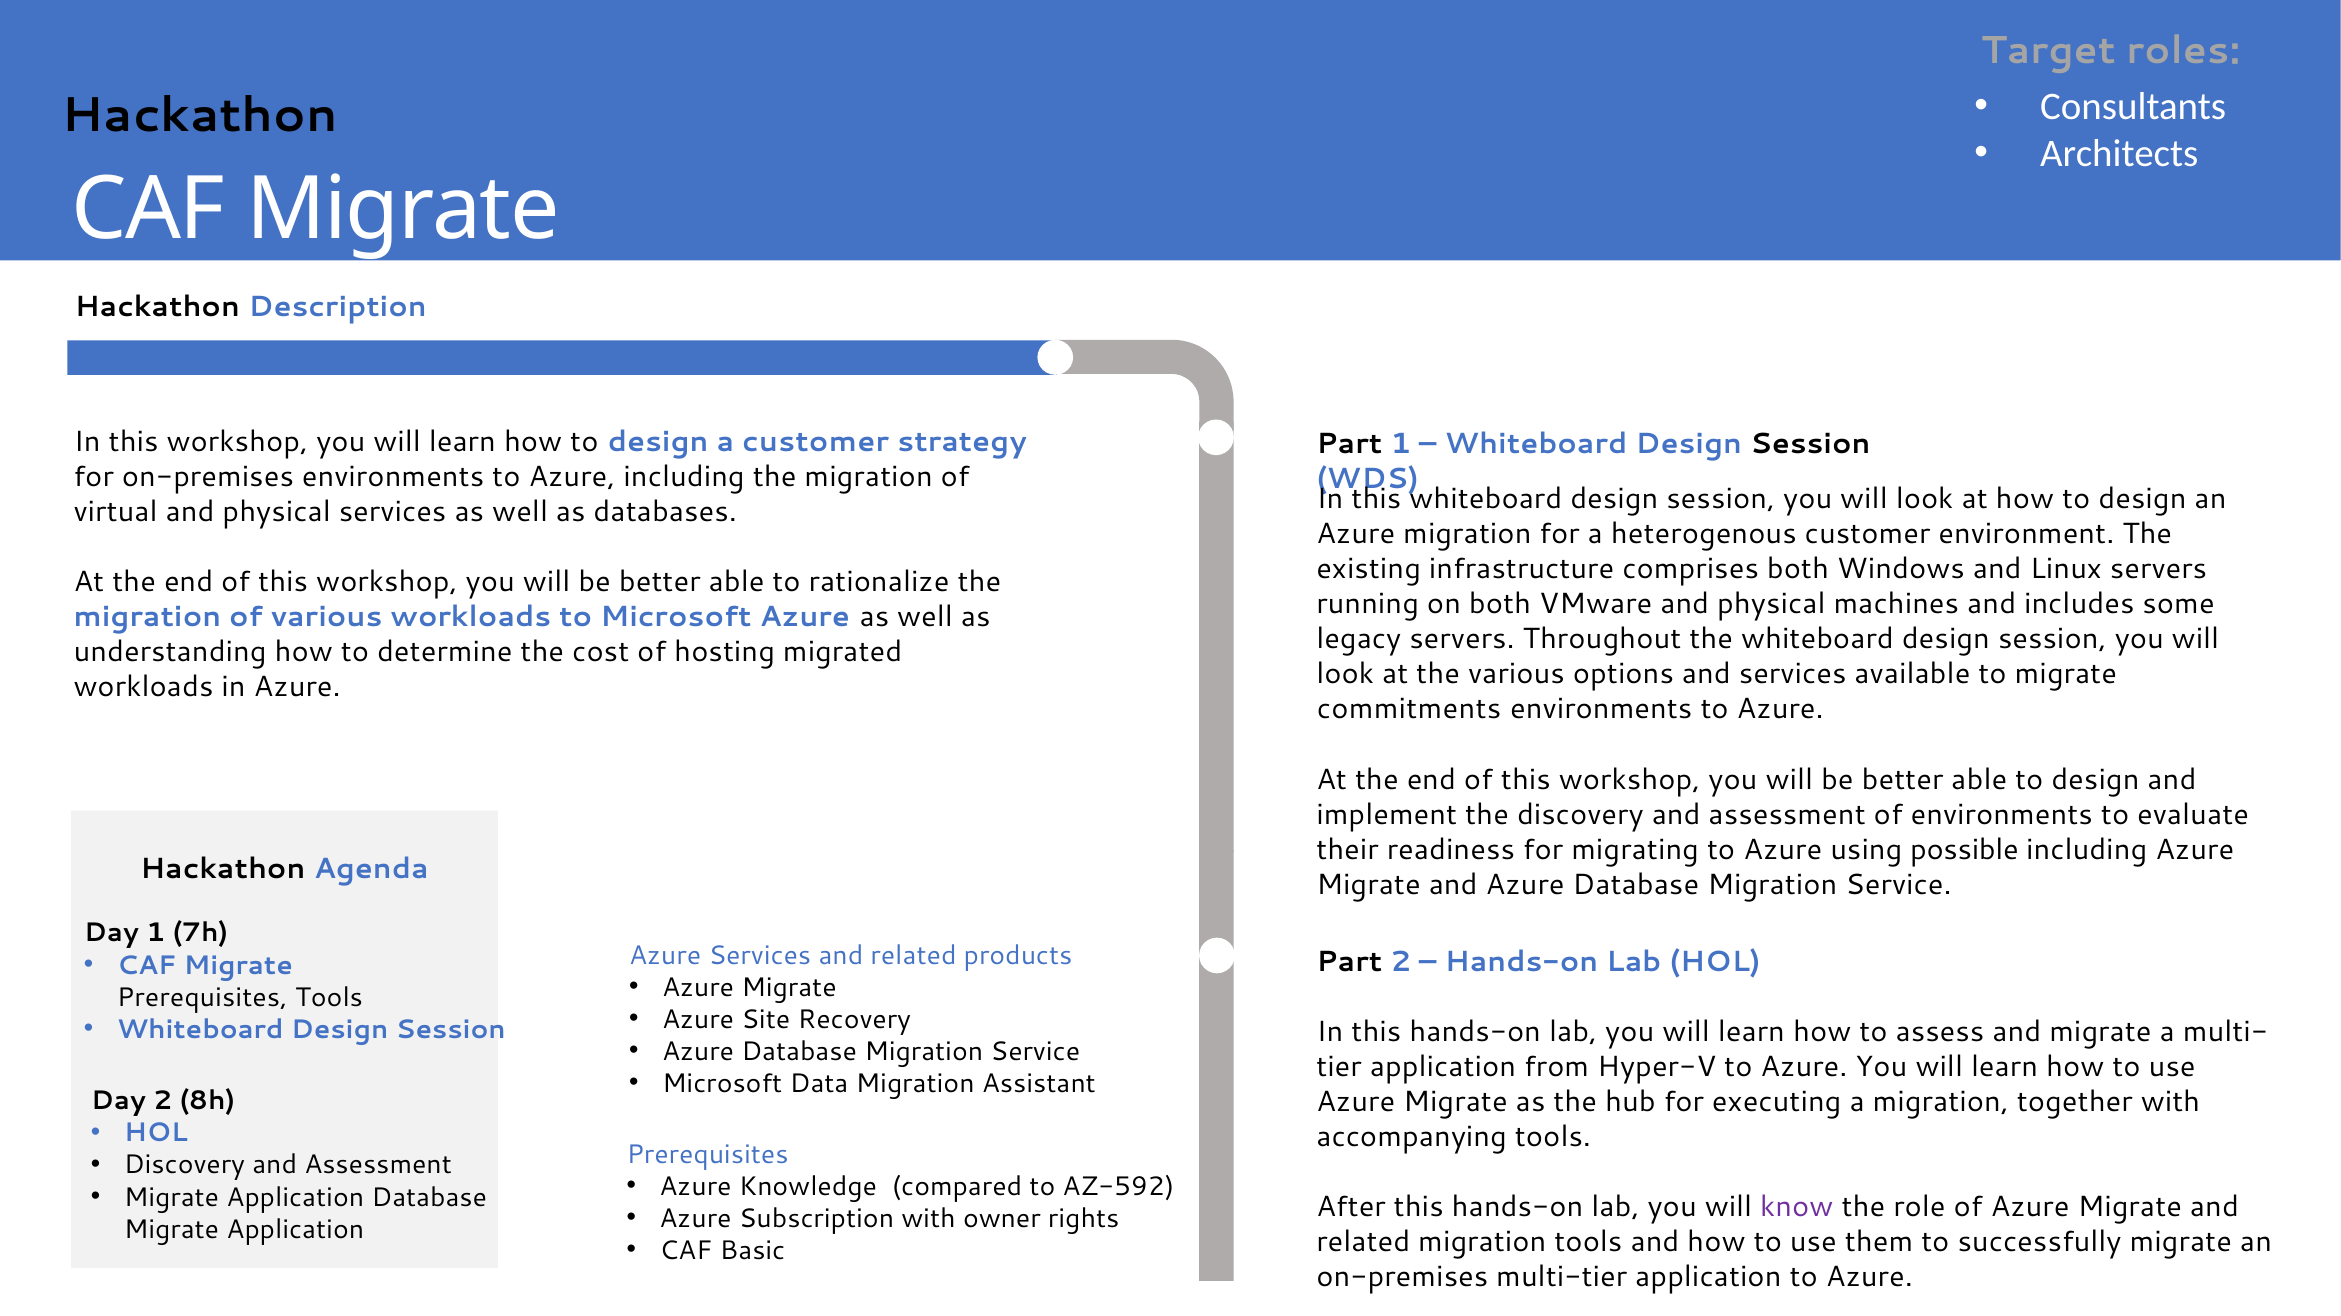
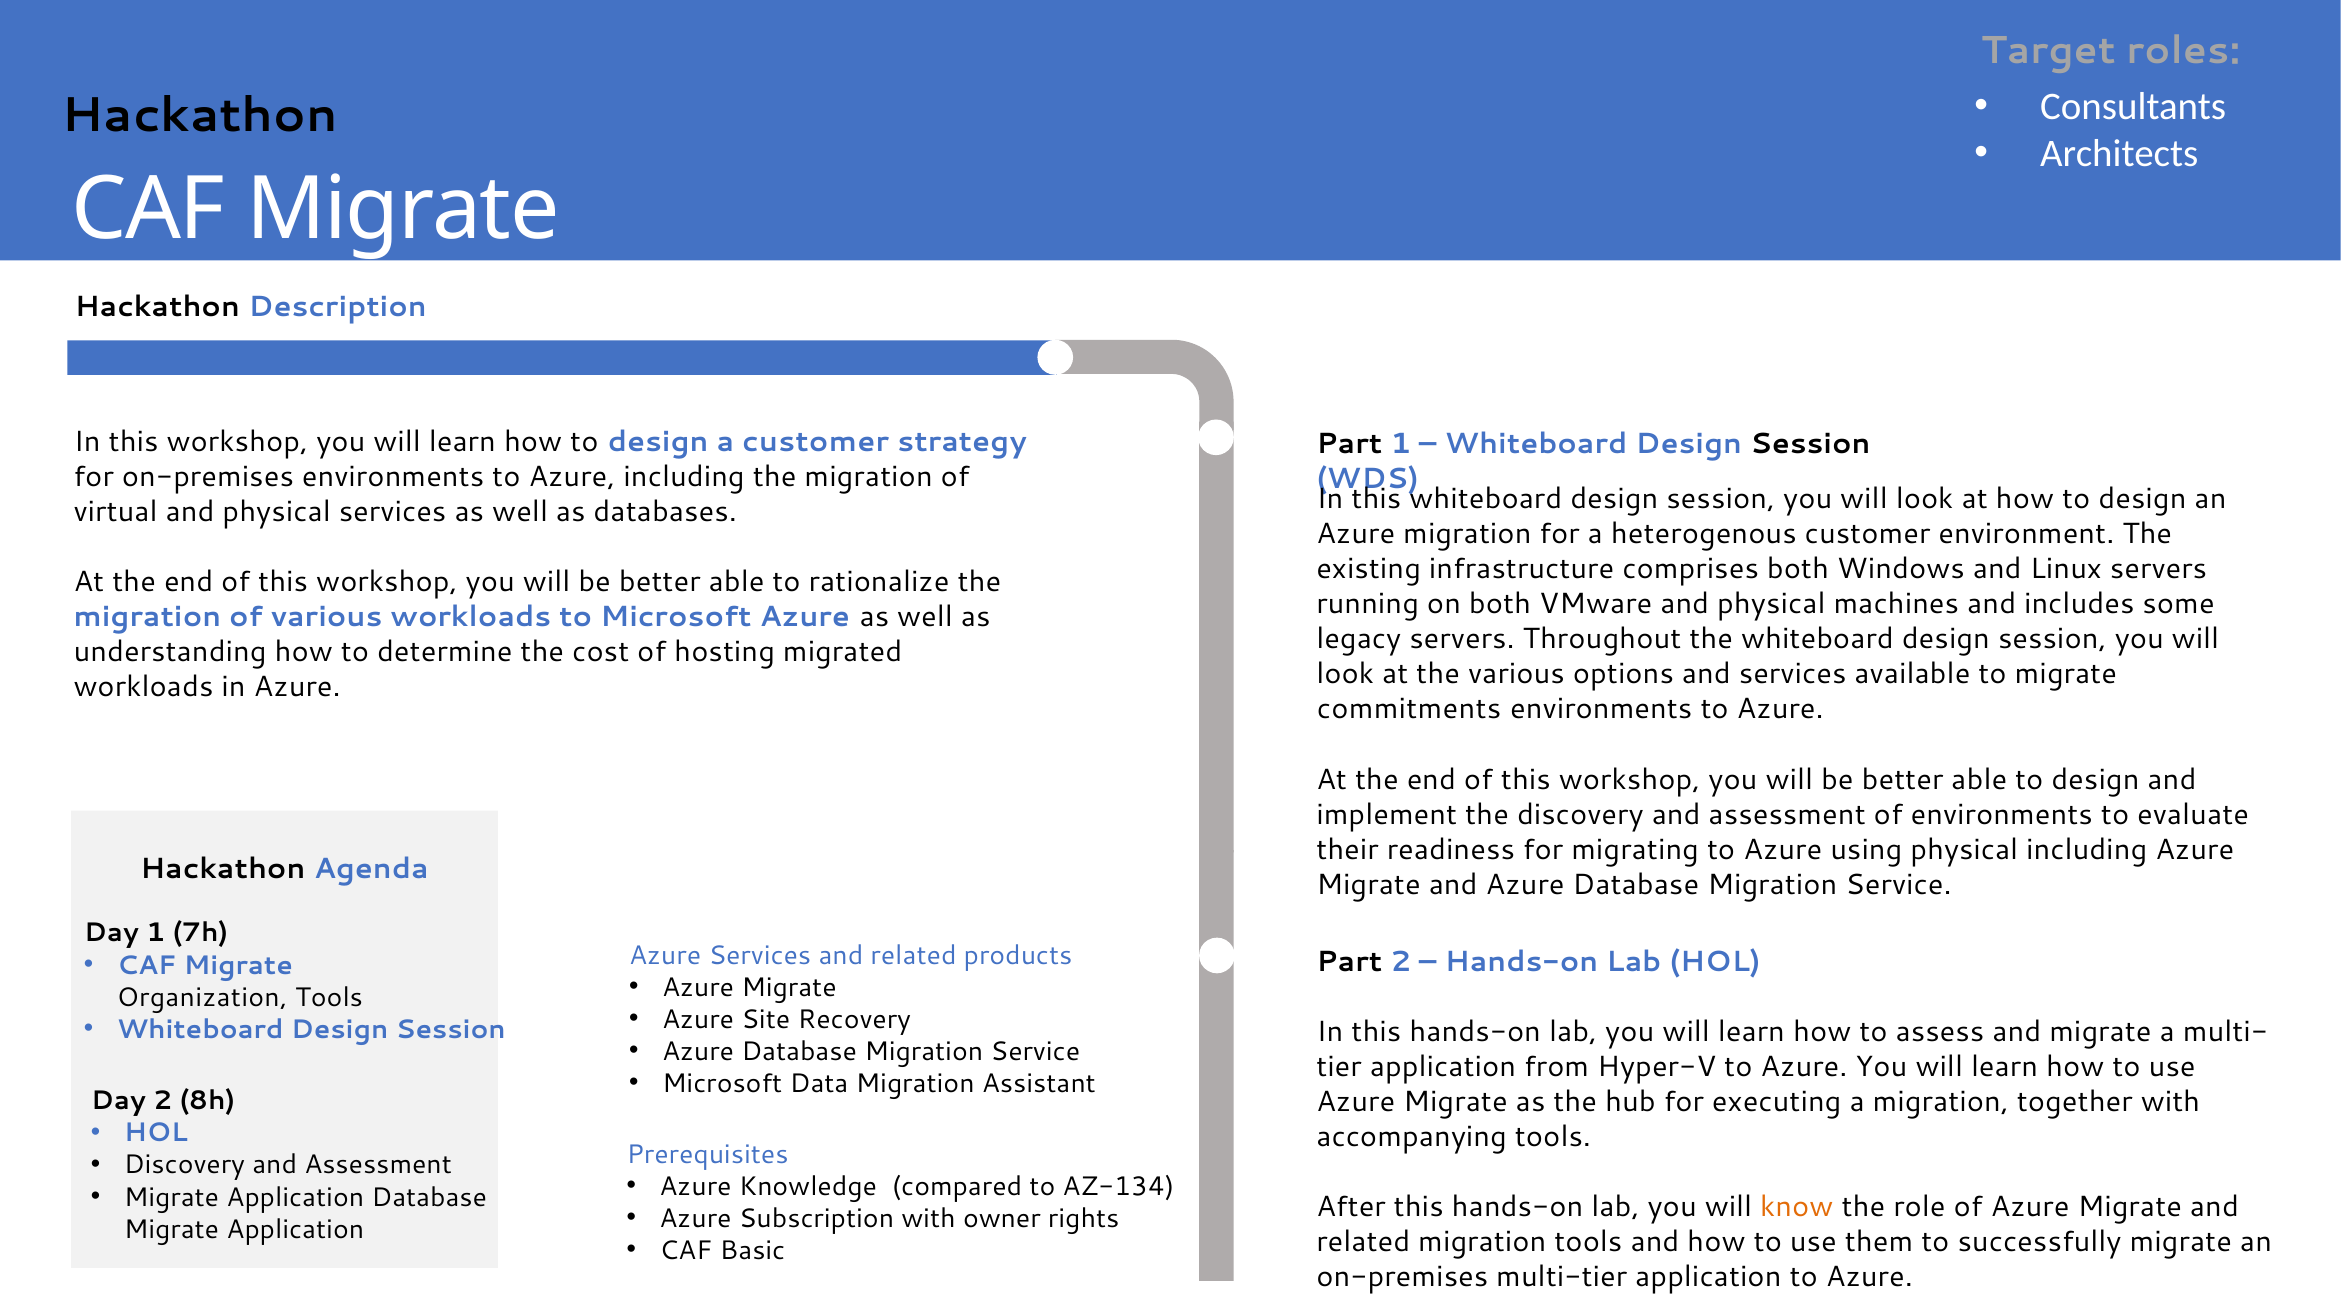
using possible: possible -> physical
Prerequisites at (202, 998): Prerequisites -> Organization
AZ-592: AZ-592 -> AZ-134
know colour: purple -> orange
